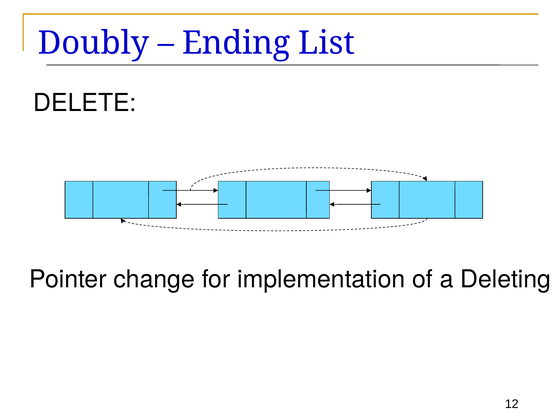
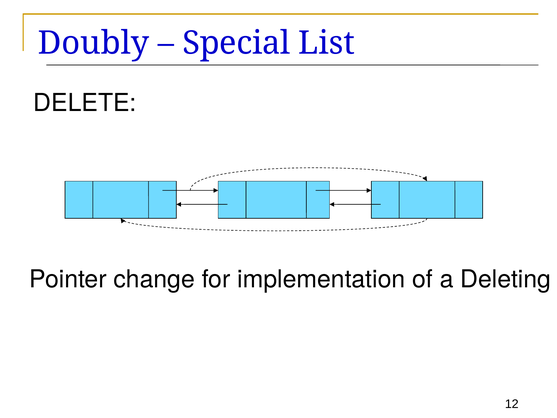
Ending: Ending -> Special
